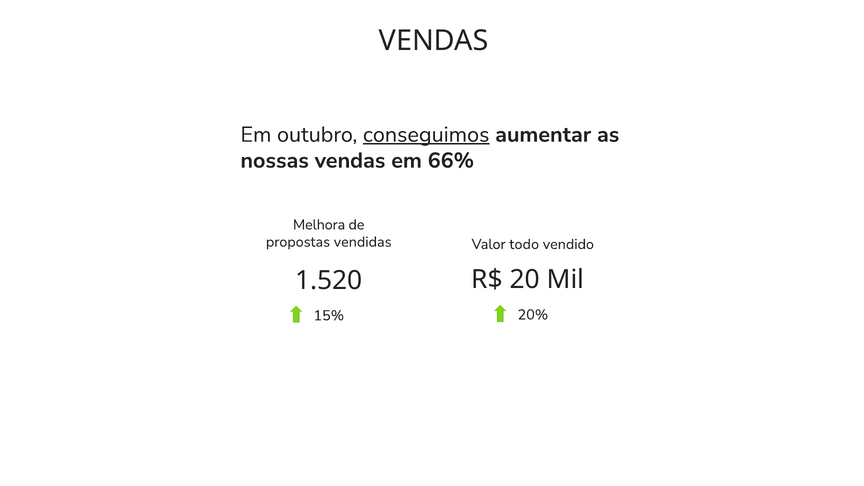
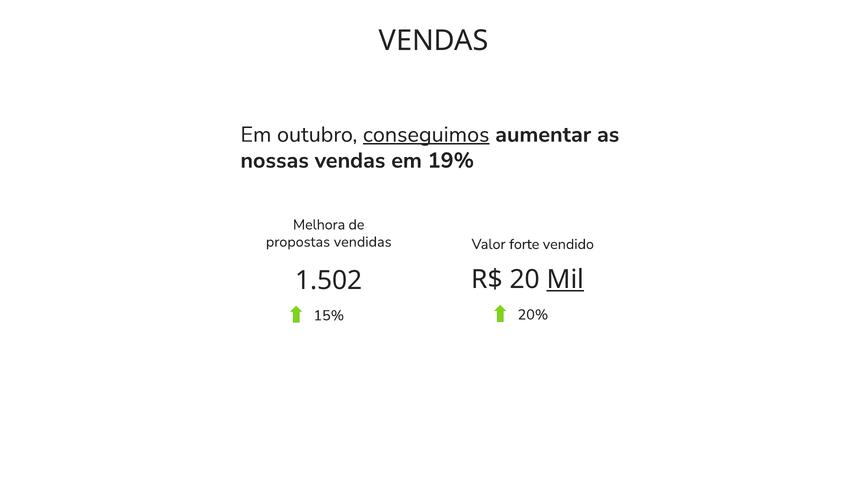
66%: 66% -> 19%
todo: todo -> forte
Mil underline: none -> present
1.520: 1.520 -> 1.502
